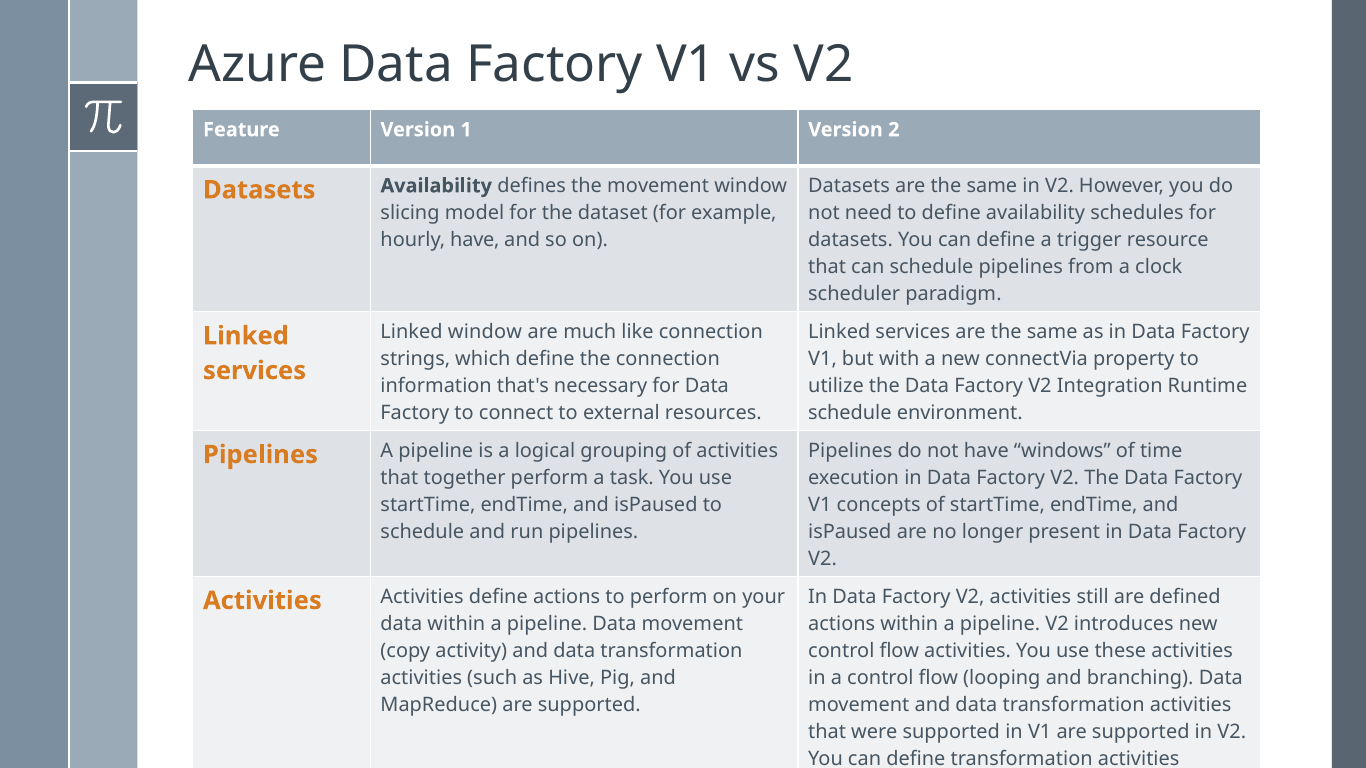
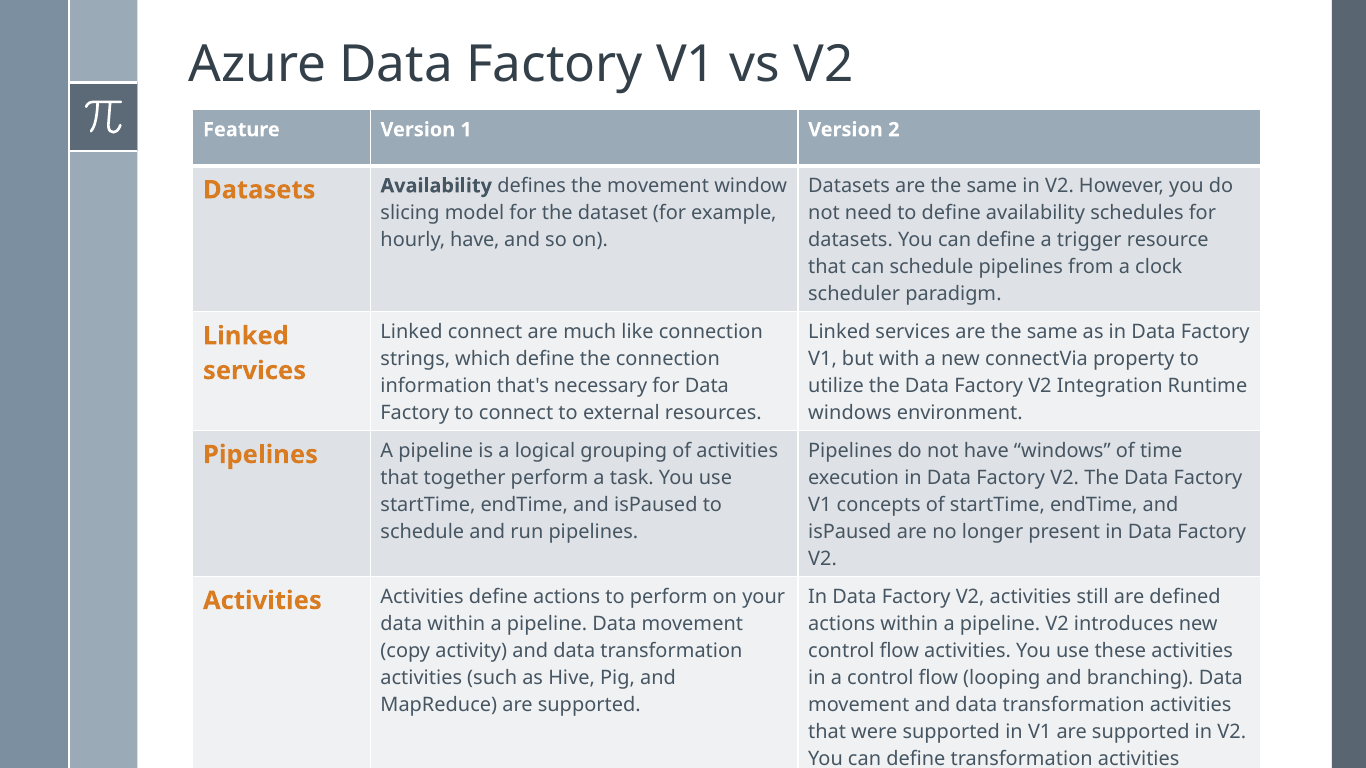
Linked window: window -> connect
schedule at (850, 413): schedule -> windows
